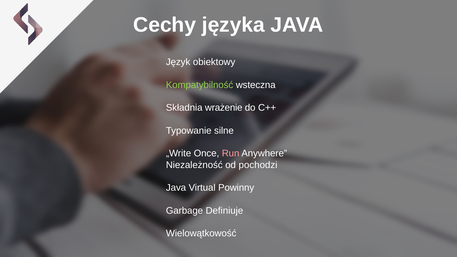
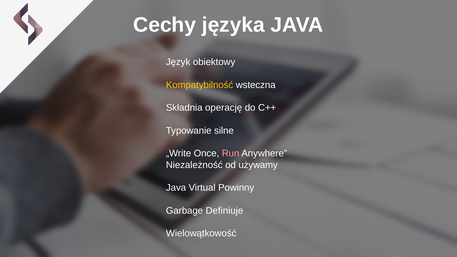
Kompatybilność colour: light green -> yellow
wrażenie: wrażenie -> operację
pochodzi: pochodzi -> używamy
